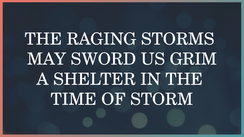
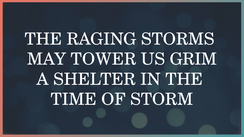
SWORD: SWORD -> TOWER
